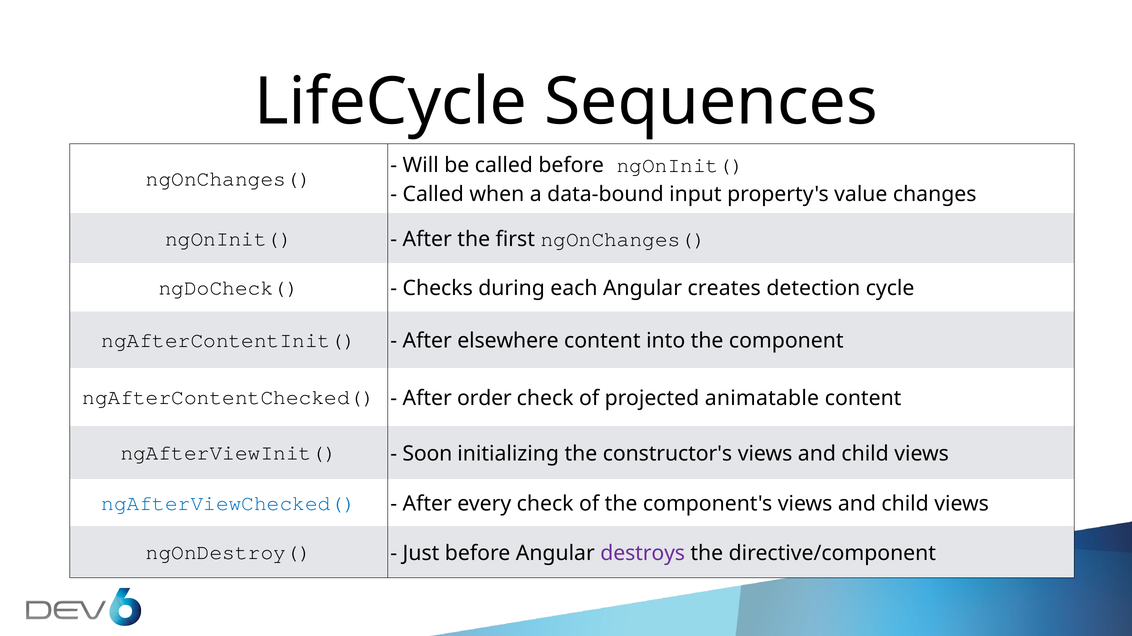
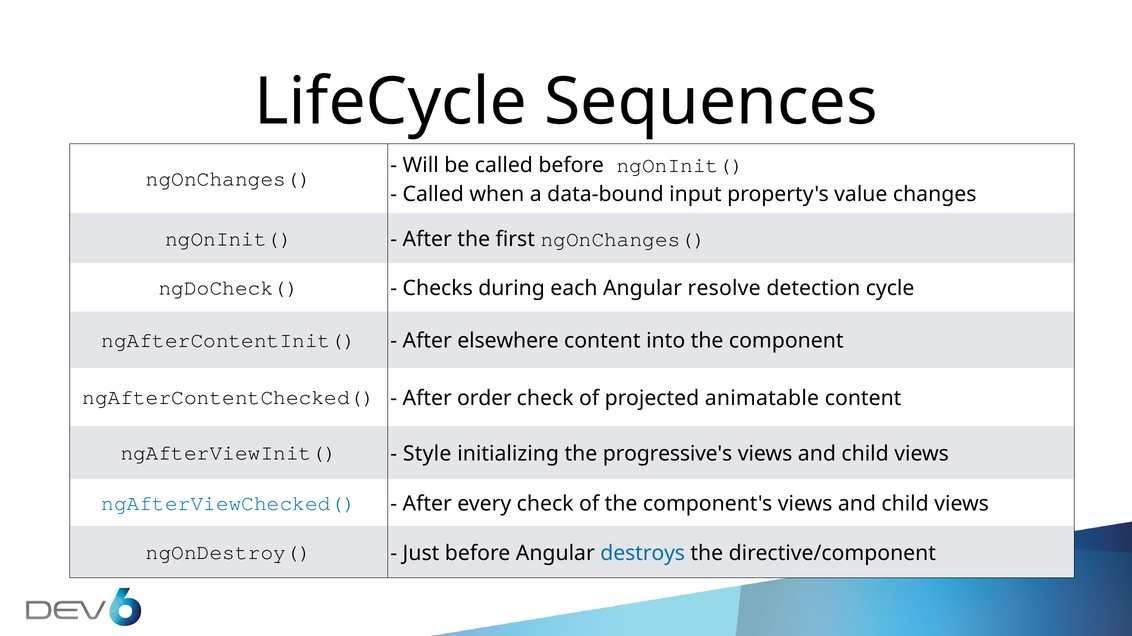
creates: creates -> resolve
Soon: Soon -> Style
constructor's: constructor's -> progressive's
destroys colour: purple -> blue
